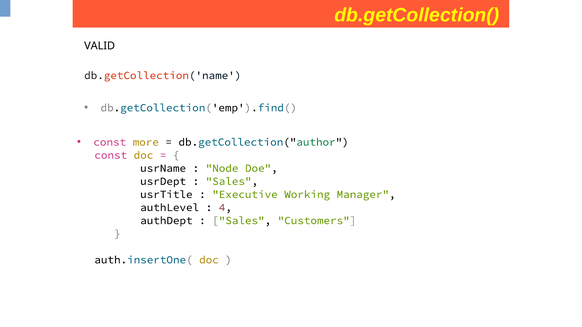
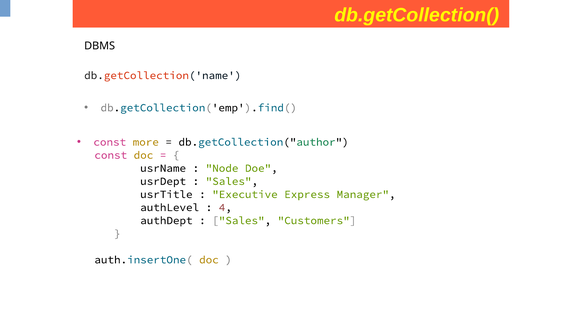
VALID: VALID -> DBMS
Working: Working -> Express
